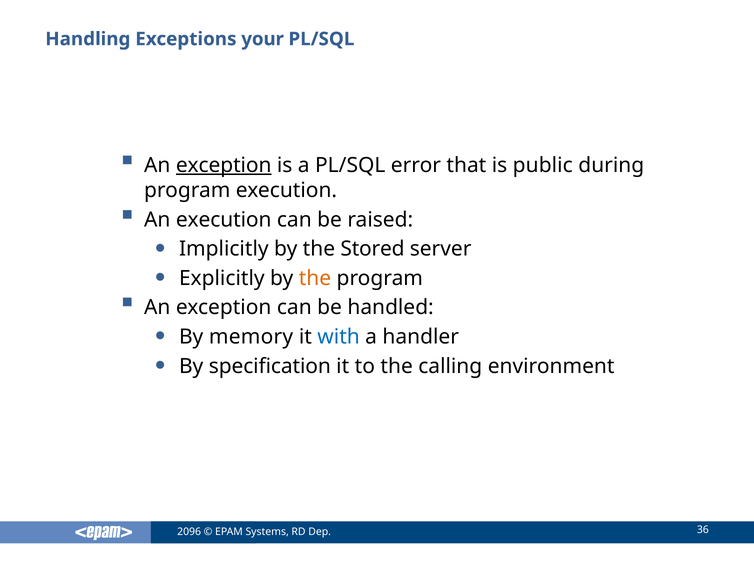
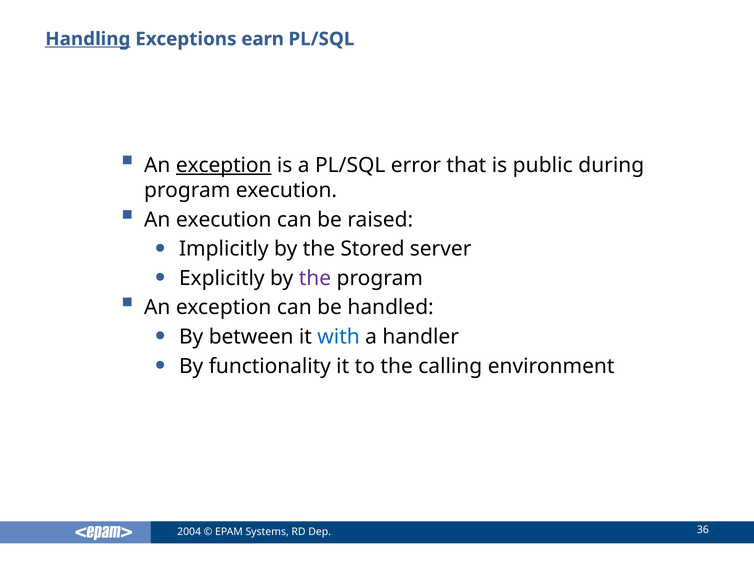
Handling underline: none -> present
your: your -> earn
the at (315, 278) colour: orange -> purple
memory: memory -> between
specification: specification -> functionality
2096: 2096 -> 2004
